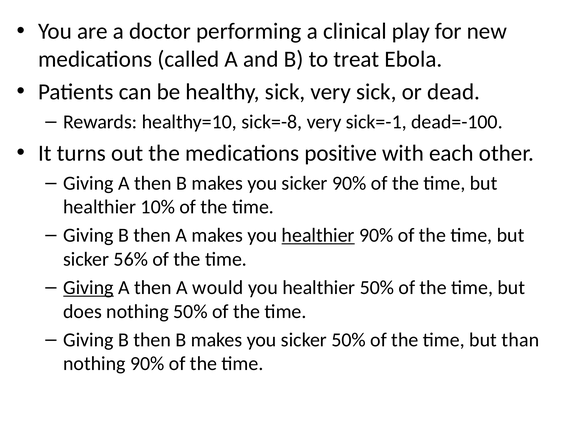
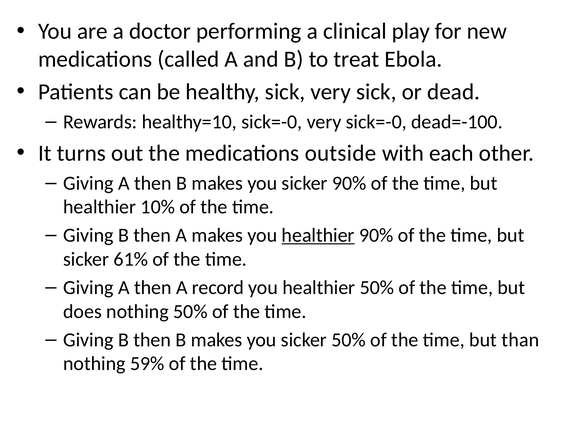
healthy=10 sick=-8: sick=-8 -> sick=-0
very sick=-1: sick=-1 -> sick=-0
positive: positive -> outside
56%: 56% -> 61%
Giving at (88, 288) underline: present -> none
would: would -> record
nothing 90%: 90% -> 59%
